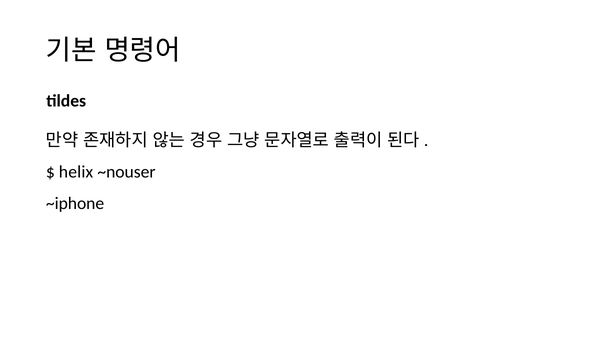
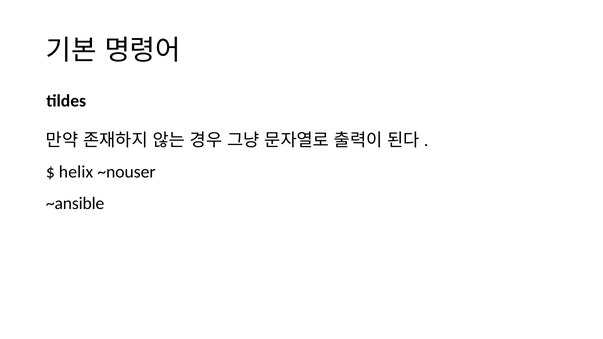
~iphone: ~iphone -> ~ansible
